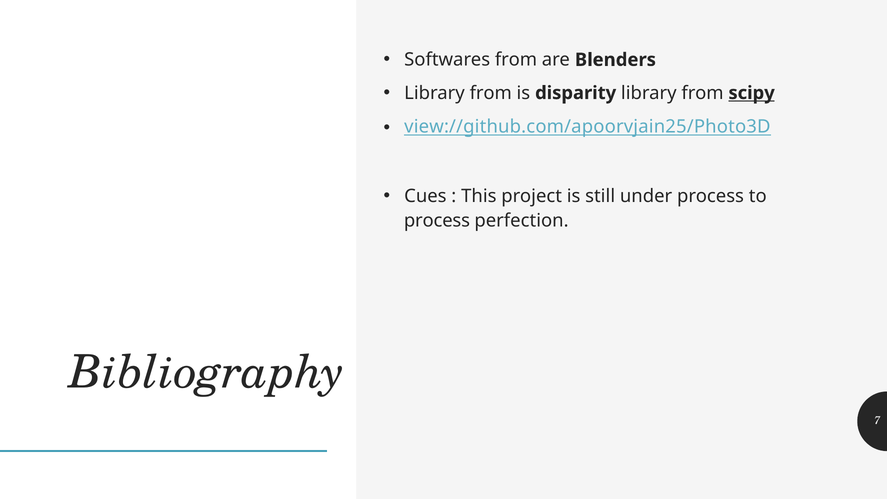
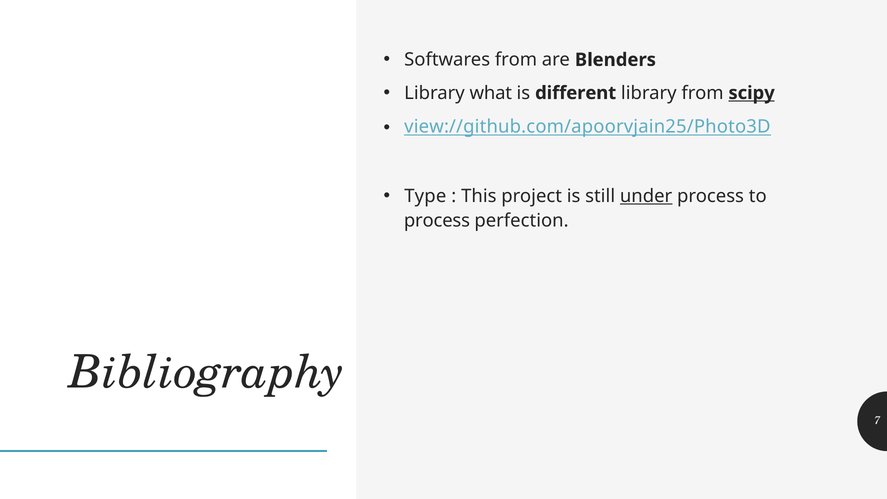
from at (491, 93): from -> what
disparity: disparity -> different
Cues: Cues -> Type
under underline: none -> present
